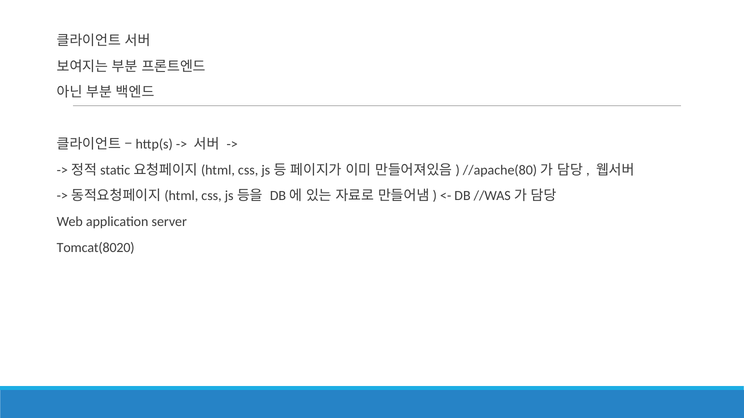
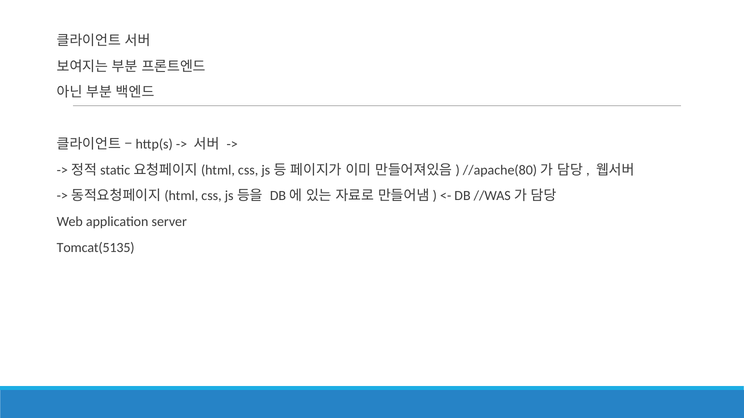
Tomcat(8020: Tomcat(8020 -> Tomcat(5135
